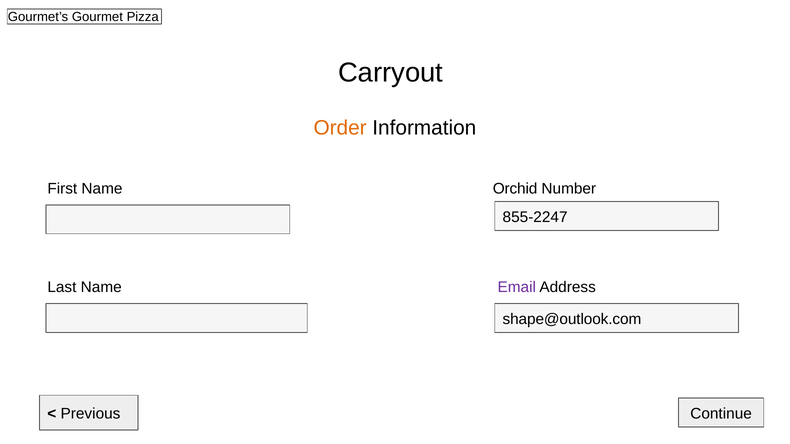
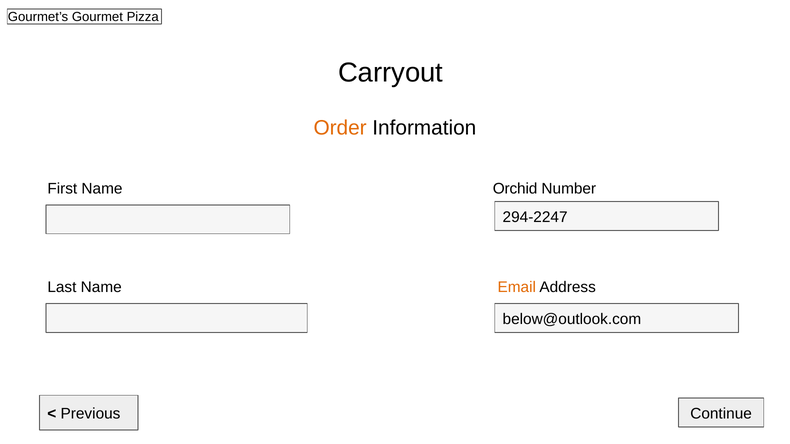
855-2247: 855-2247 -> 294-2247
Email colour: purple -> orange
shape@outlook.com: shape@outlook.com -> below@outlook.com
